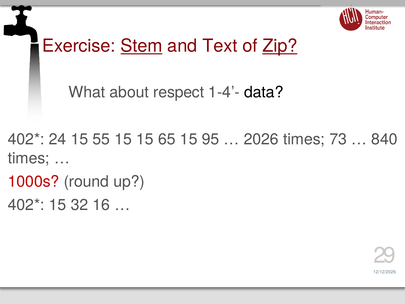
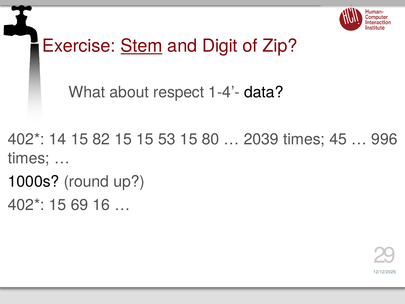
Text: Text -> Digit
Zip underline: present -> none
24: 24 -> 14
55: 55 -> 82
65: 65 -> 53
95: 95 -> 80
2026: 2026 -> 2039
73: 73 -> 45
840: 840 -> 996
1000s colour: red -> black
32: 32 -> 69
